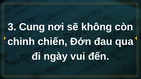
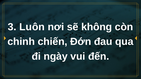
Cung: Cung -> Luôn
